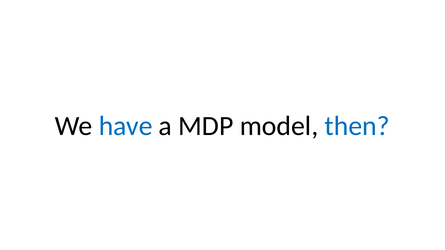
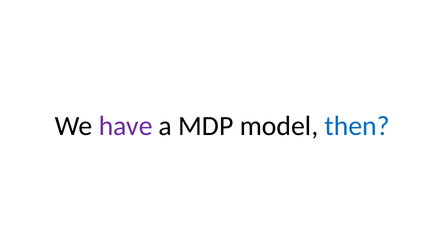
have colour: blue -> purple
